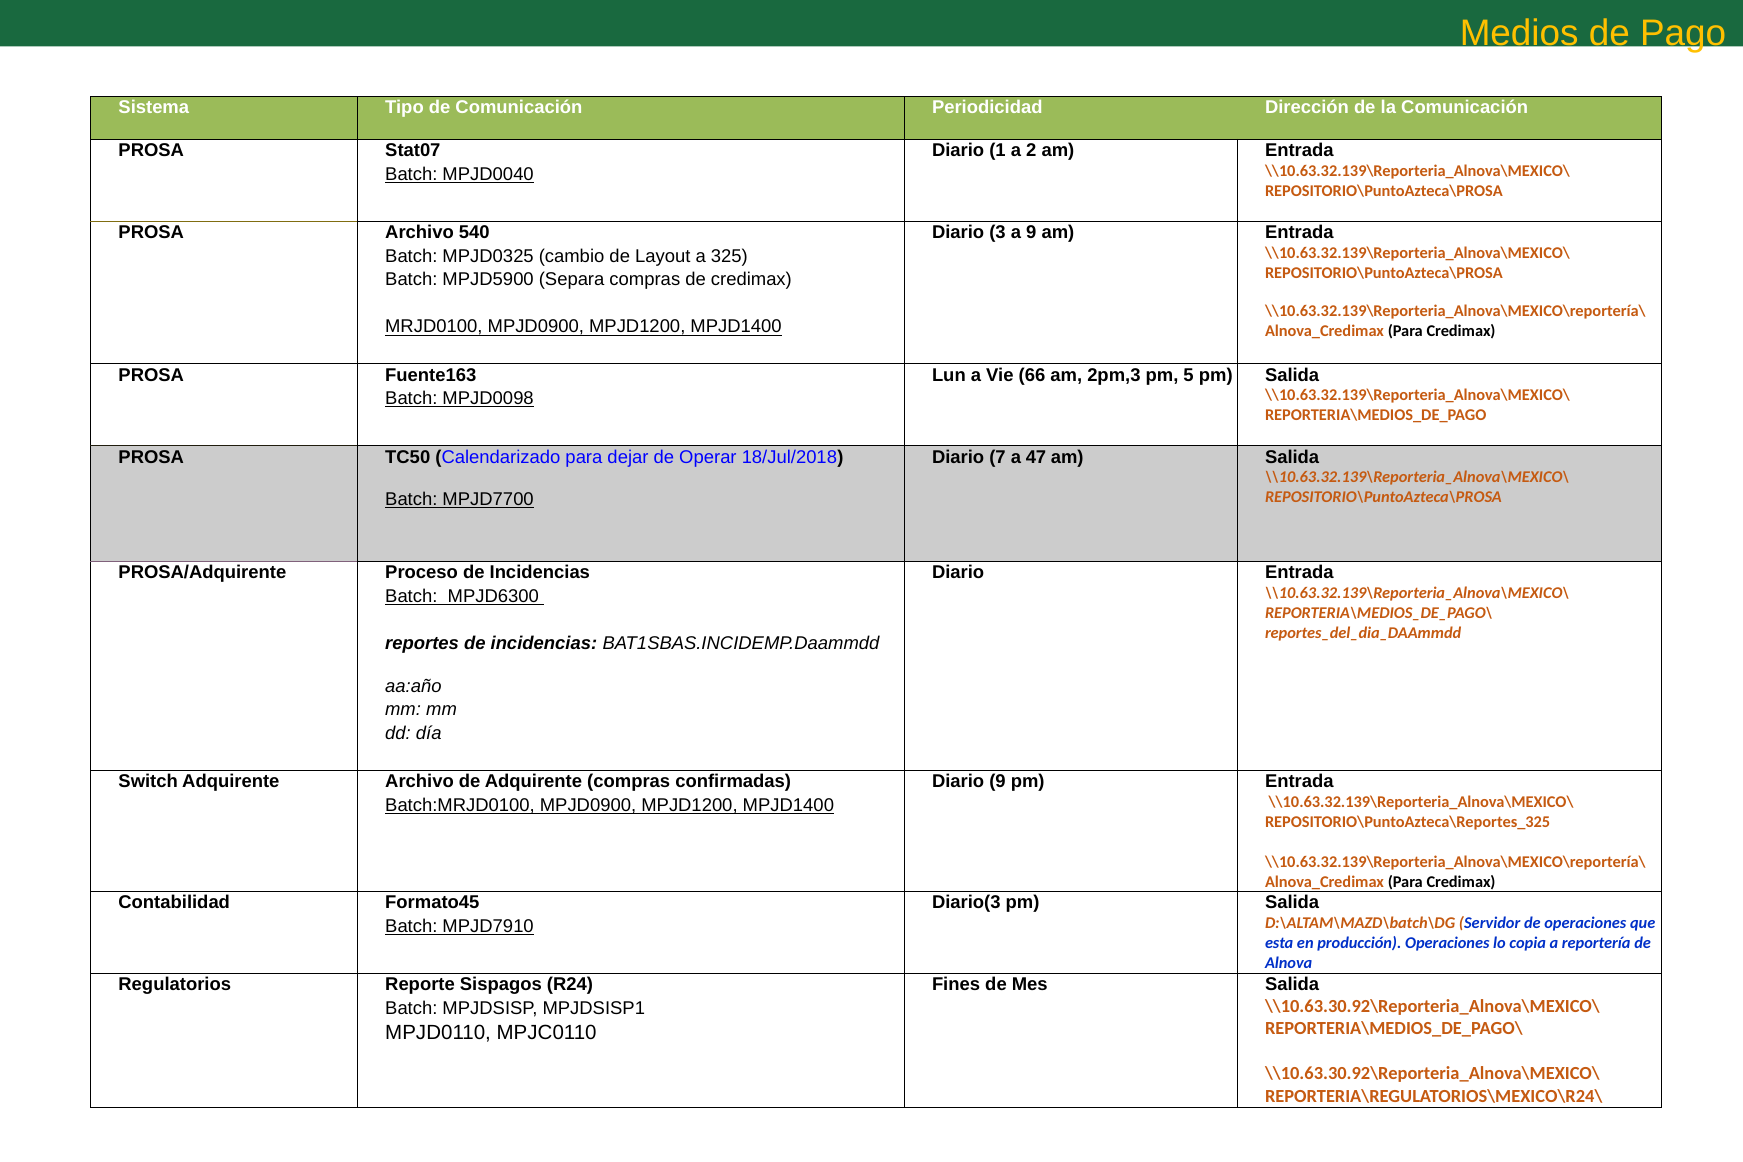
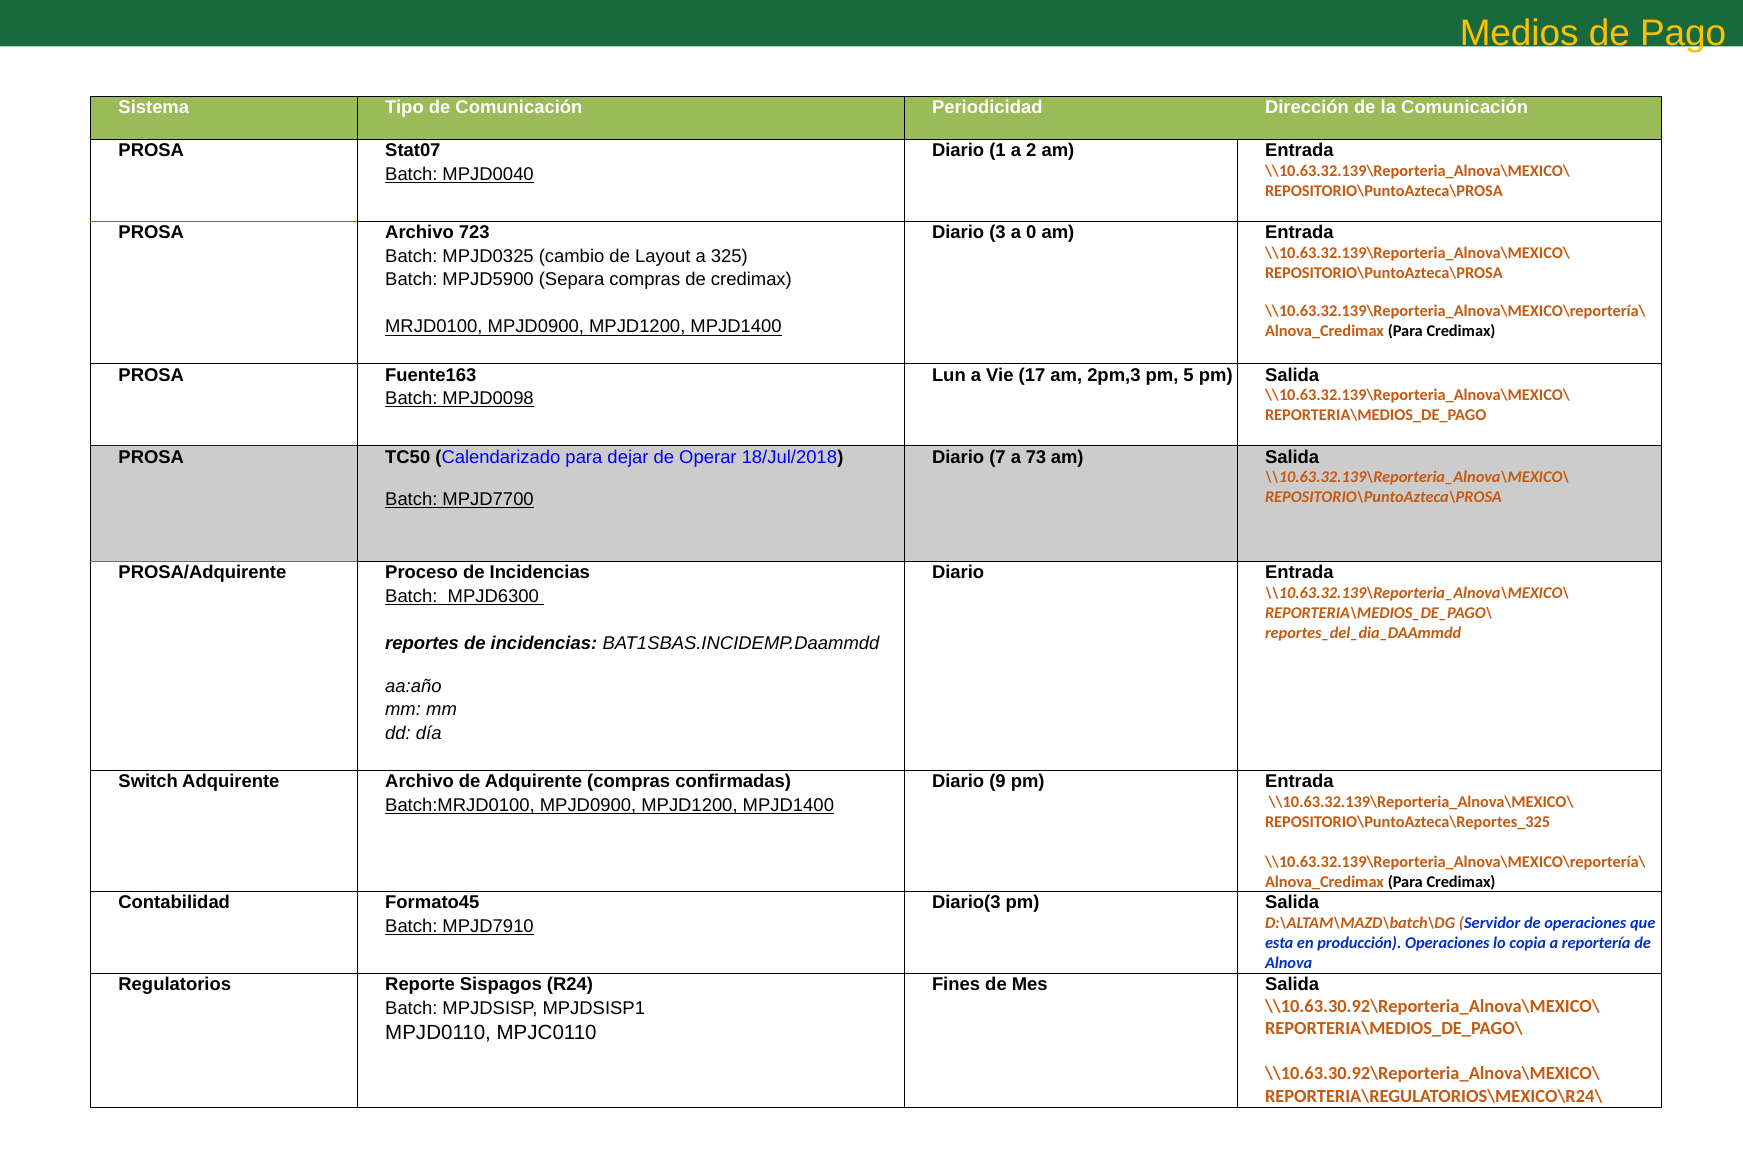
540: 540 -> 723
a 9: 9 -> 0
66: 66 -> 17
47: 47 -> 73
